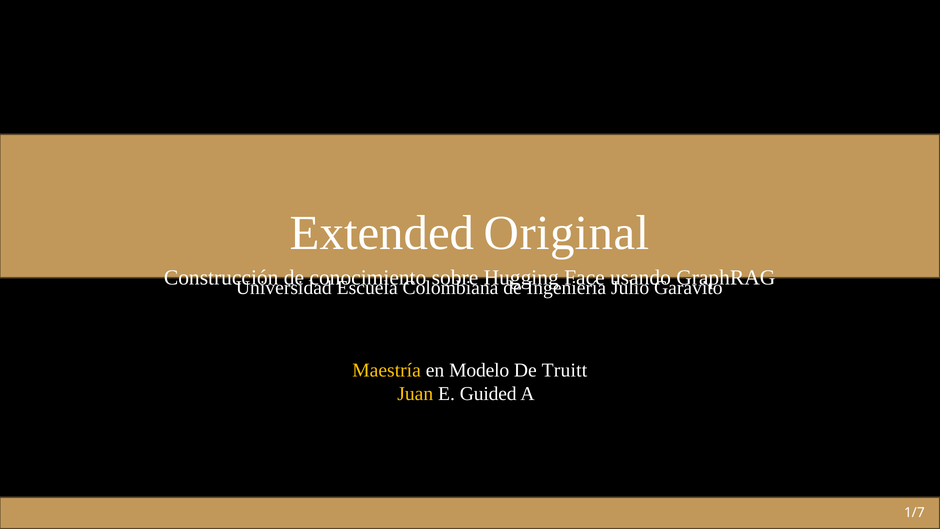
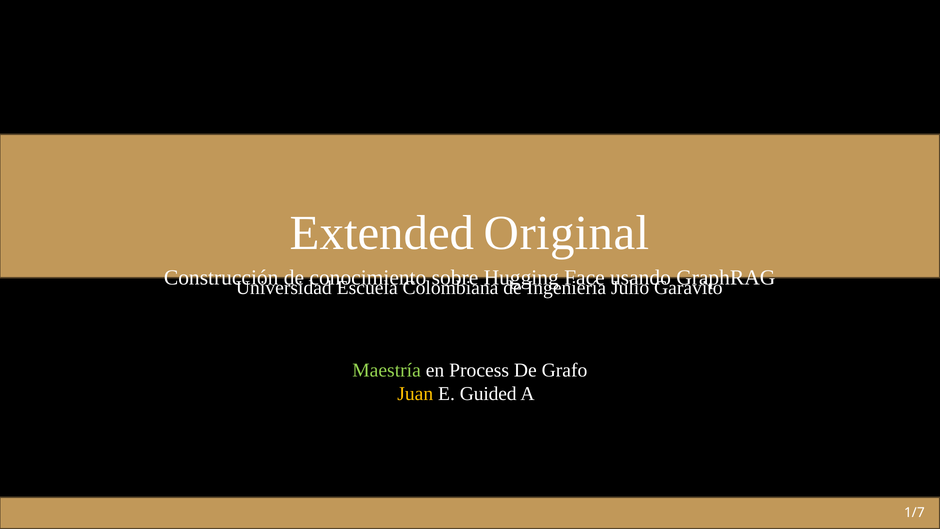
Maestría colour: yellow -> light green
Modelo: Modelo -> Process
Truitt: Truitt -> Grafo
